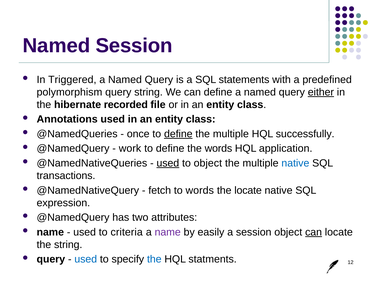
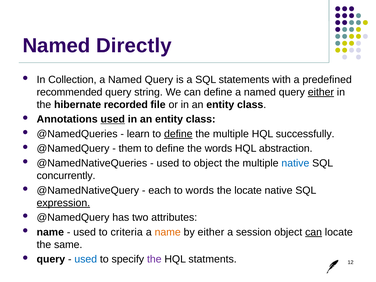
Named Session: Session -> Directly
Triggered: Triggered -> Collection
polymorphism: polymorphism -> recommended
used at (113, 119) underline: none -> present
once: once -> learn
work: work -> them
application: application -> abstraction
used at (168, 163) underline: present -> none
transactions: transactions -> concurrently
fetch: fetch -> each
expression underline: none -> present
name at (168, 232) colour: purple -> orange
by easily: easily -> either
the string: string -> same
the at (154, 259) colour: blue -> purple
